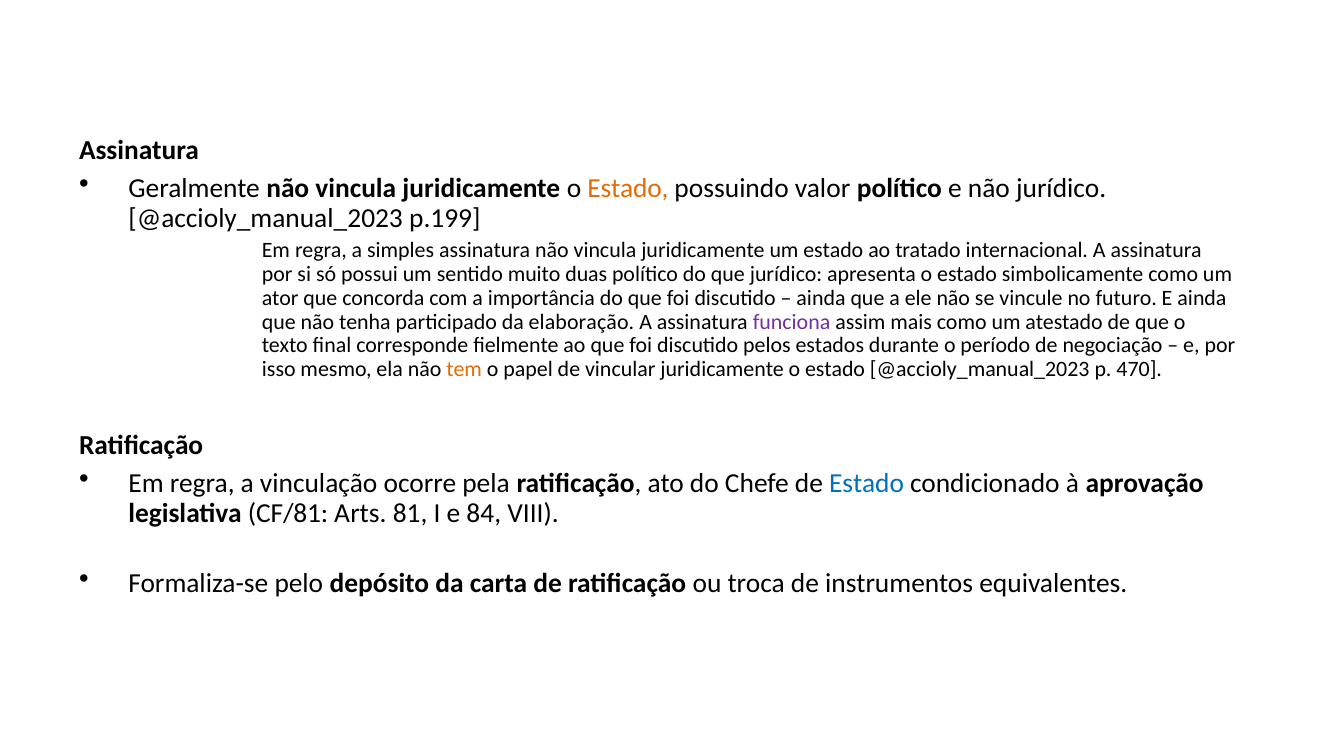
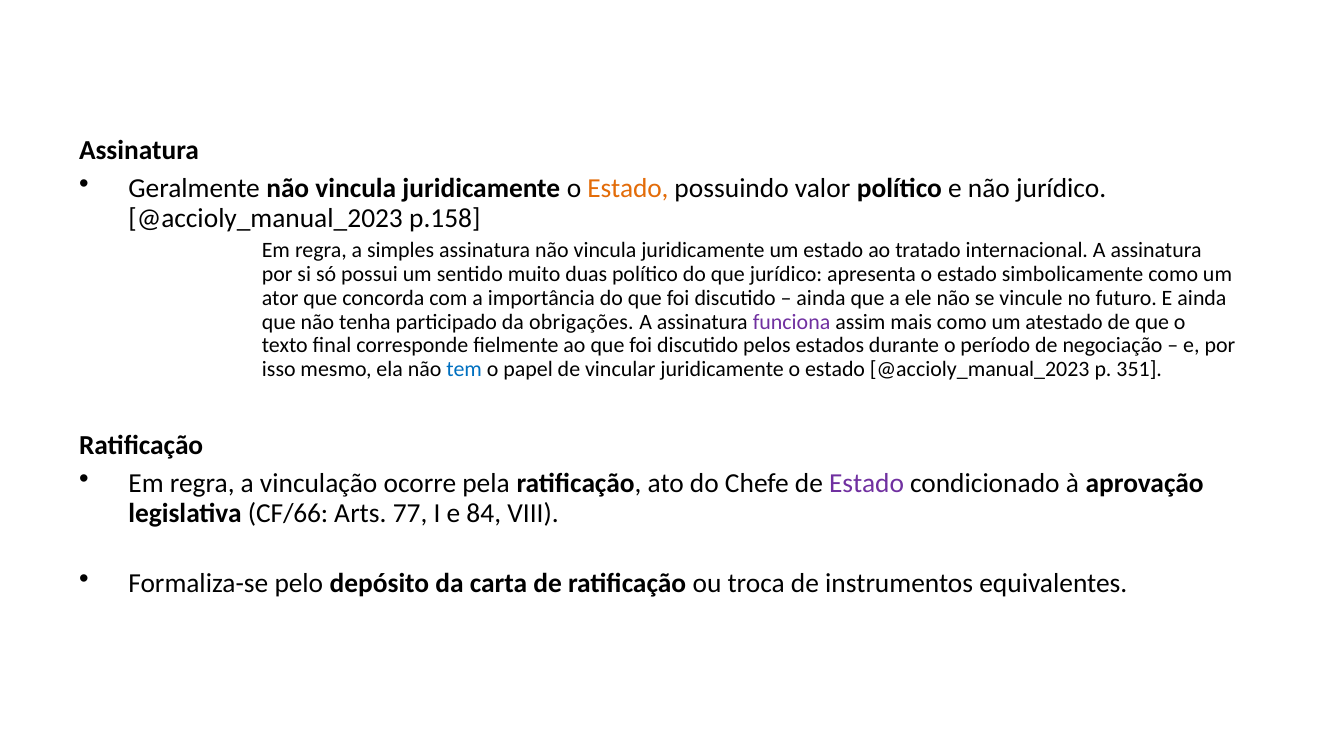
p.199: p.199 -> p.158
elaboração: elaboração -> obrigações
tem colour: orange -> blue
470: 470 -> 351
Estado at (867, 483) colour: blue -> purple
CF/81: CF/81 -> CF/66
81: 81 -> 77
